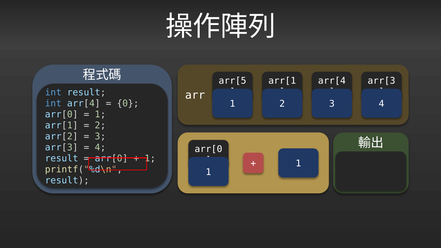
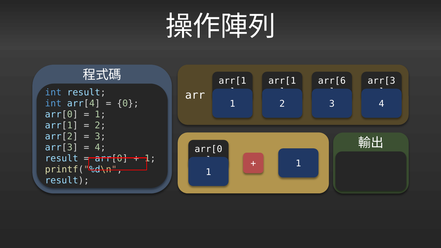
arr[5 at (232, 81): arr[5 -> arr[1
arr[4 at (332, 81): arr[4 -> arr[6
